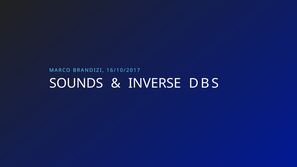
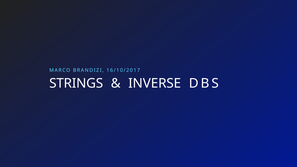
SOUNDS: SOUNDS -> STRINGS
